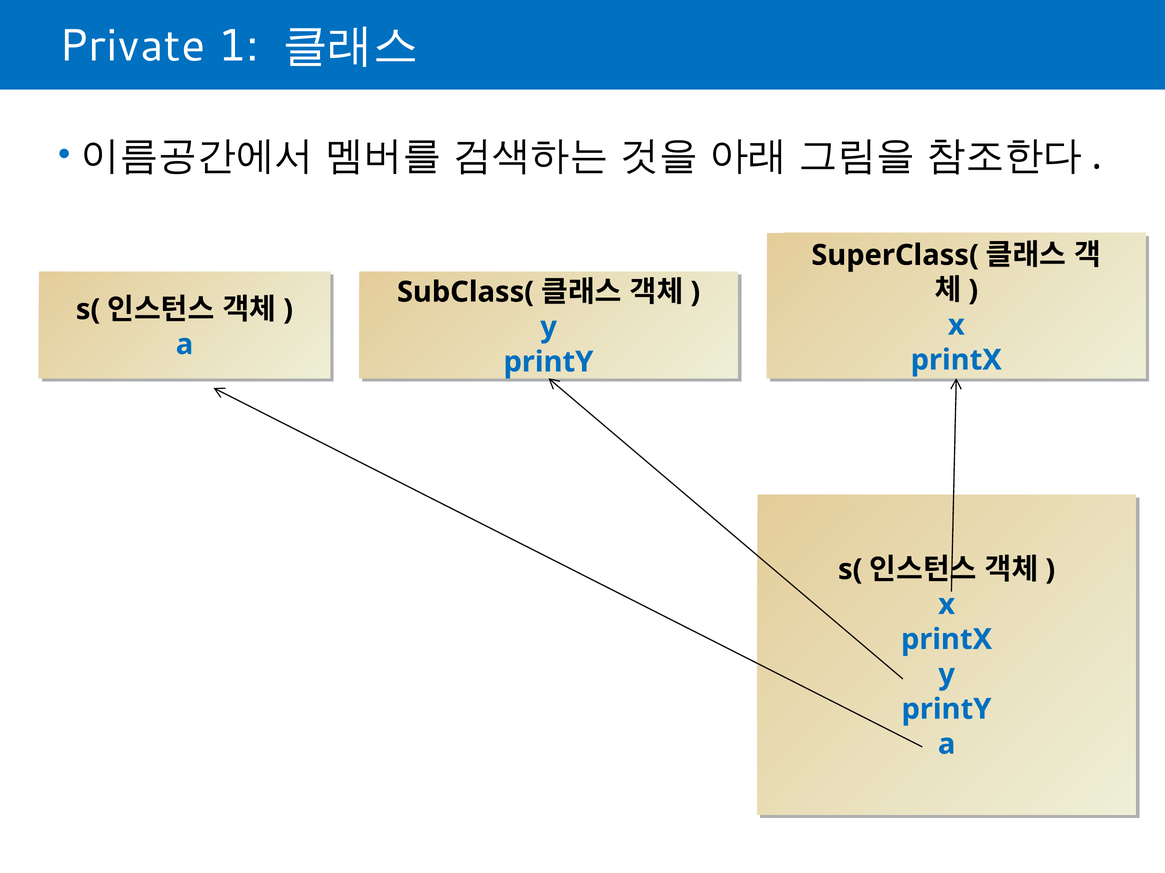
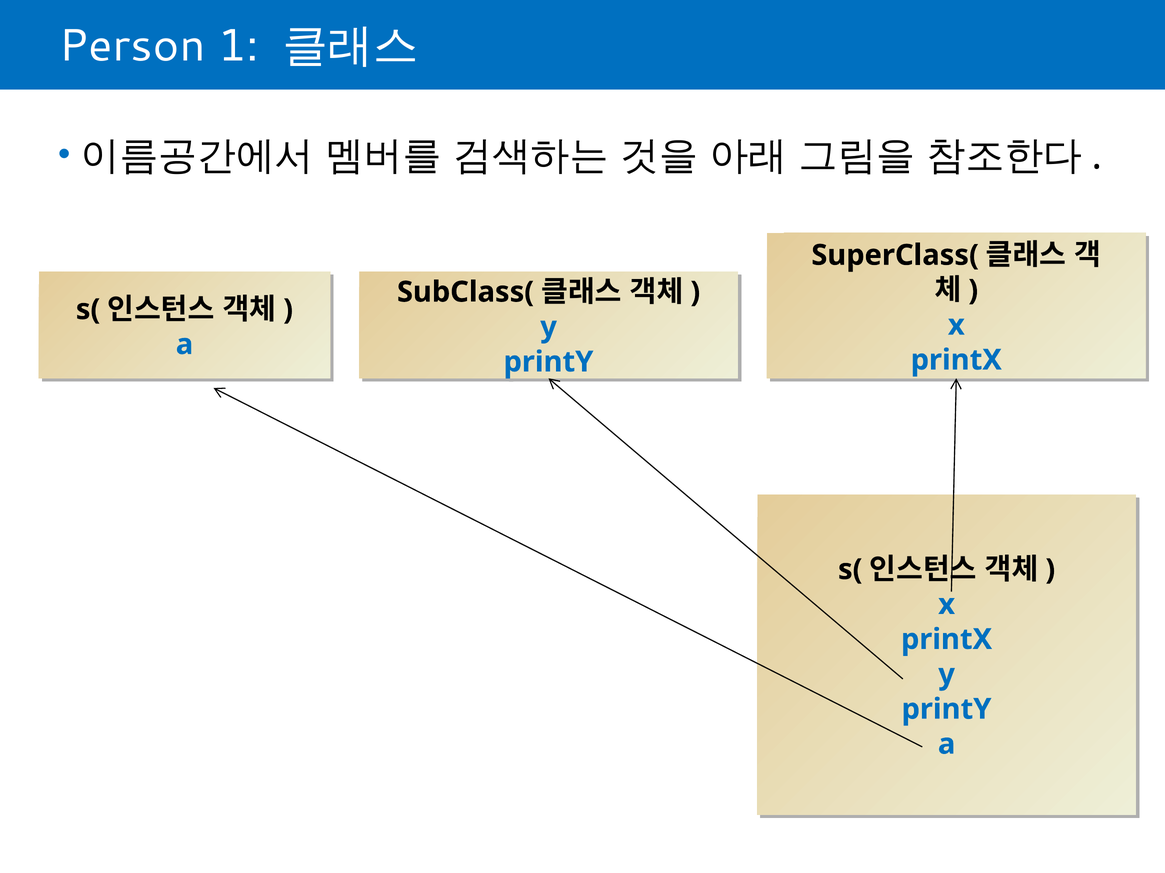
Private: Private -> Person
